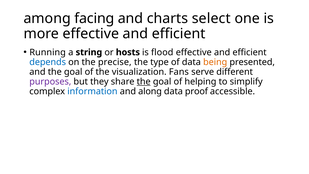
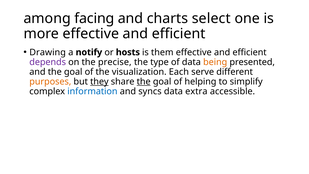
Running: Running -> Drawing
string: string -> notify
flood: flood -> them
depends colour: blue -> purple
Fans: Fans -> Each
purposes colour: purple -> orange
they underline: none -> present
along: along -> syncs
proof: proof -> extra
